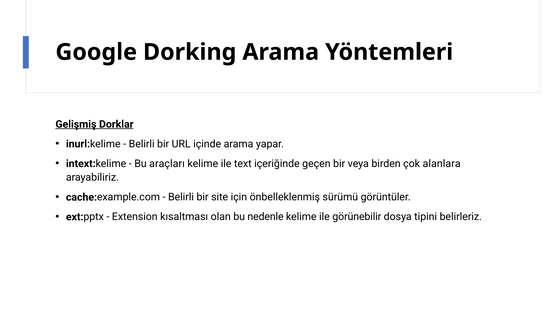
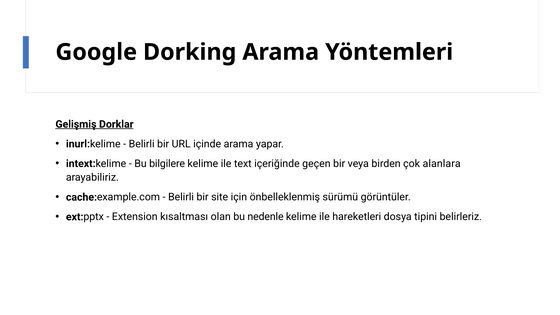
araçları: araçları -> bilgilere
görünebilir: görünebilir -> hareketleri
